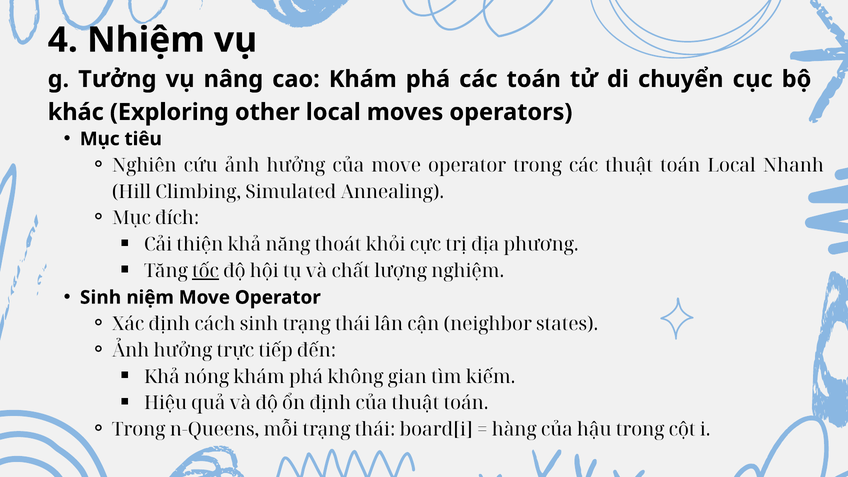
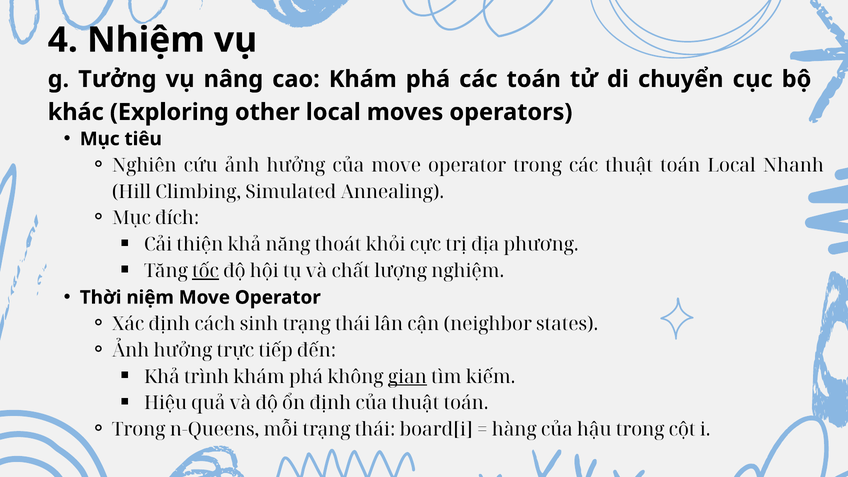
Sinh at (101, 297): Sinh -> Thời
nóng: nóng -> trình
gian underline: none -> present
